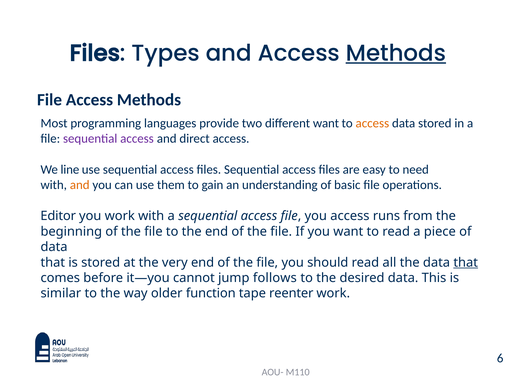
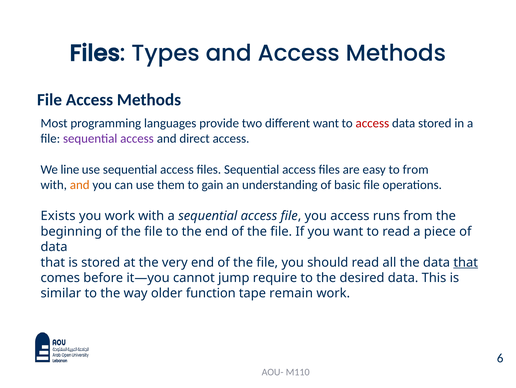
Methods at (396, 53) underline: present -> none
access at (372, 123) colour: orange -> red
to need: need -> from
Editor: Editor -> Exists
follows: follows -> require
reenter: reenter -> remain
